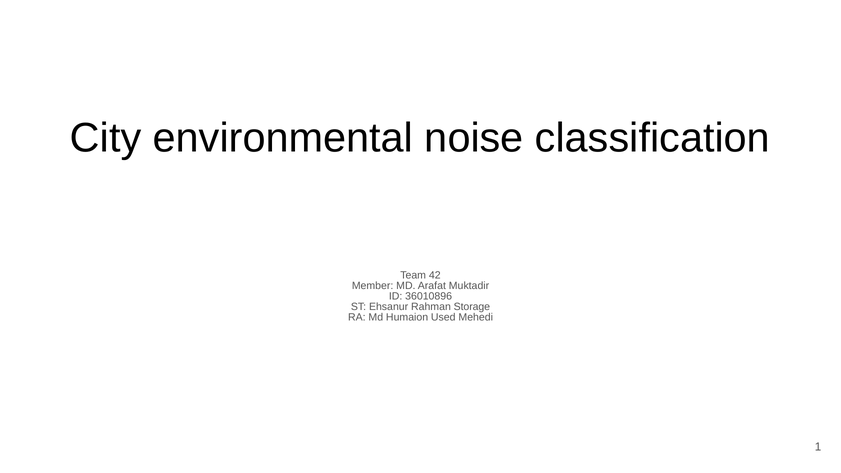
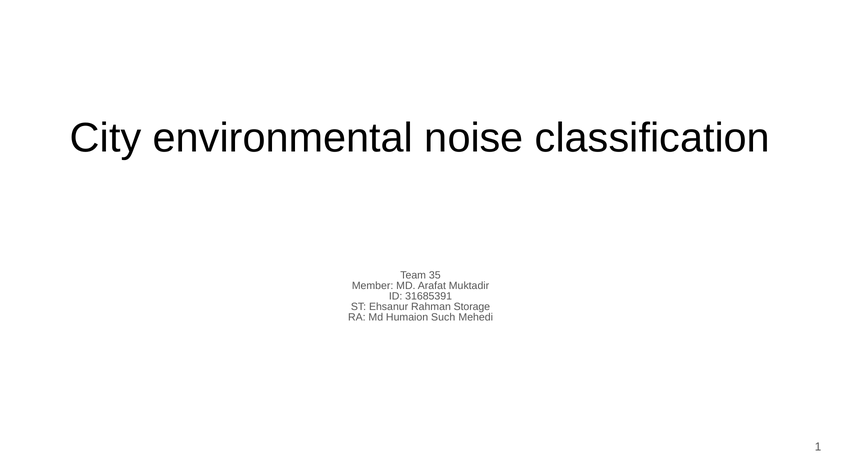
42: 42 -> 35
36010896: 36010896 -> 31685391
Used: Used -> Such
